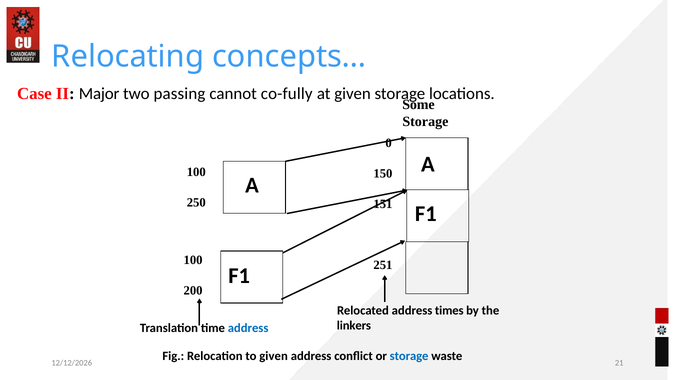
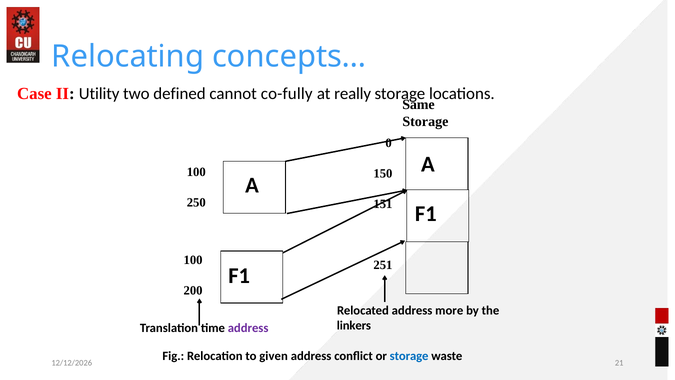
Major: Major -> Utility
passing: passing -> defined
at given: given -> really
Some: Some -> Same
times: times -> more
address at (248, 328) colour: blue -> purple
